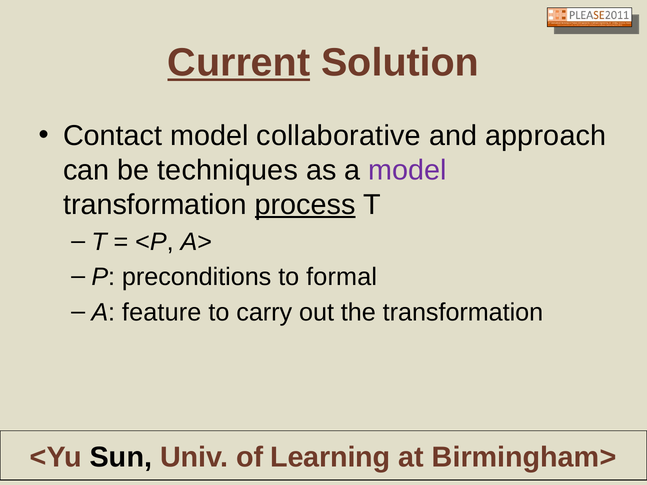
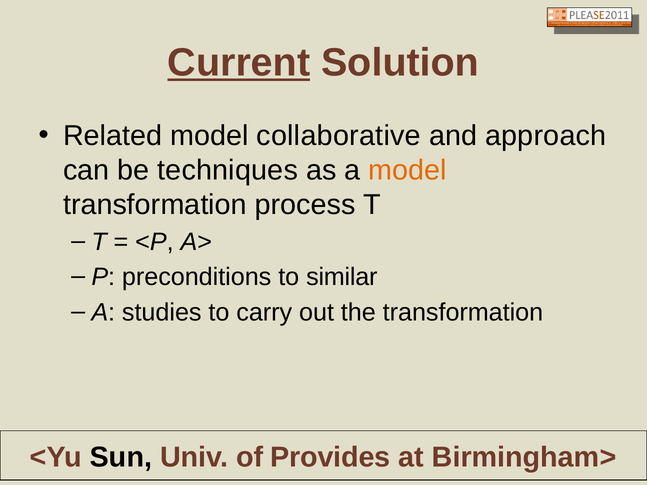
Contact: Contact -> Related
model at (408, 170) colour: purple -> orange
process underline: present -> none
formal: formal -> similar
feature: feature -> studies
Learning: Learning -> Provides
